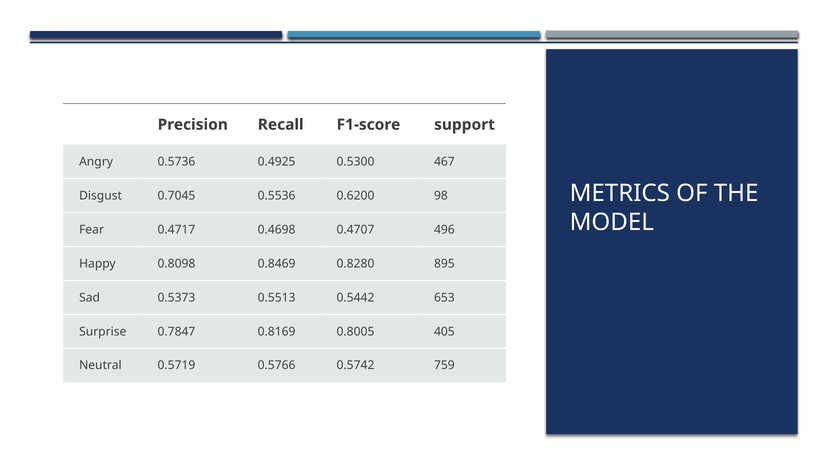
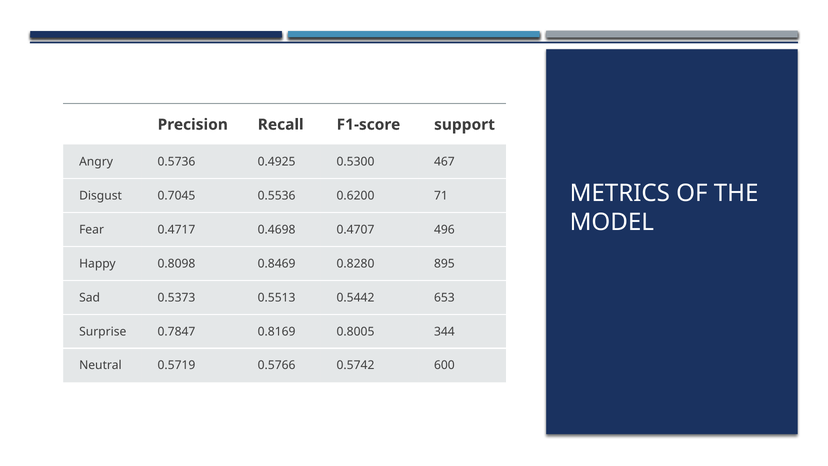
98: 98 -> 71
405: 405 -> 344
759: 759 -> 600
